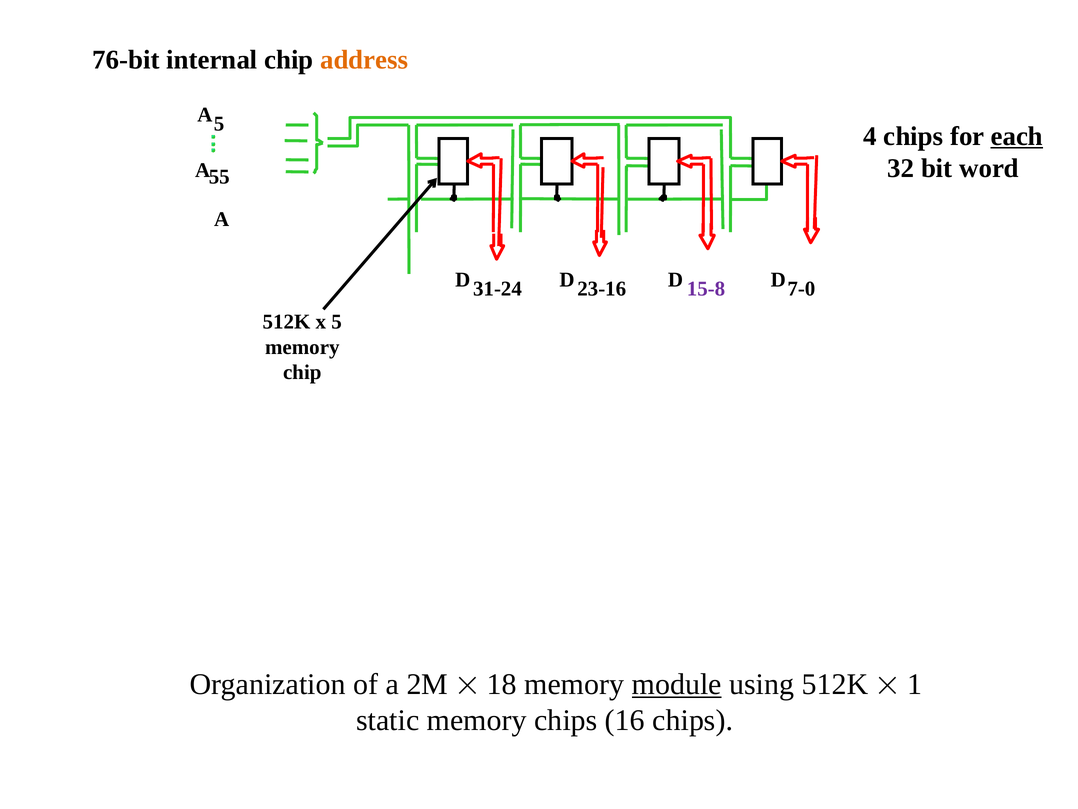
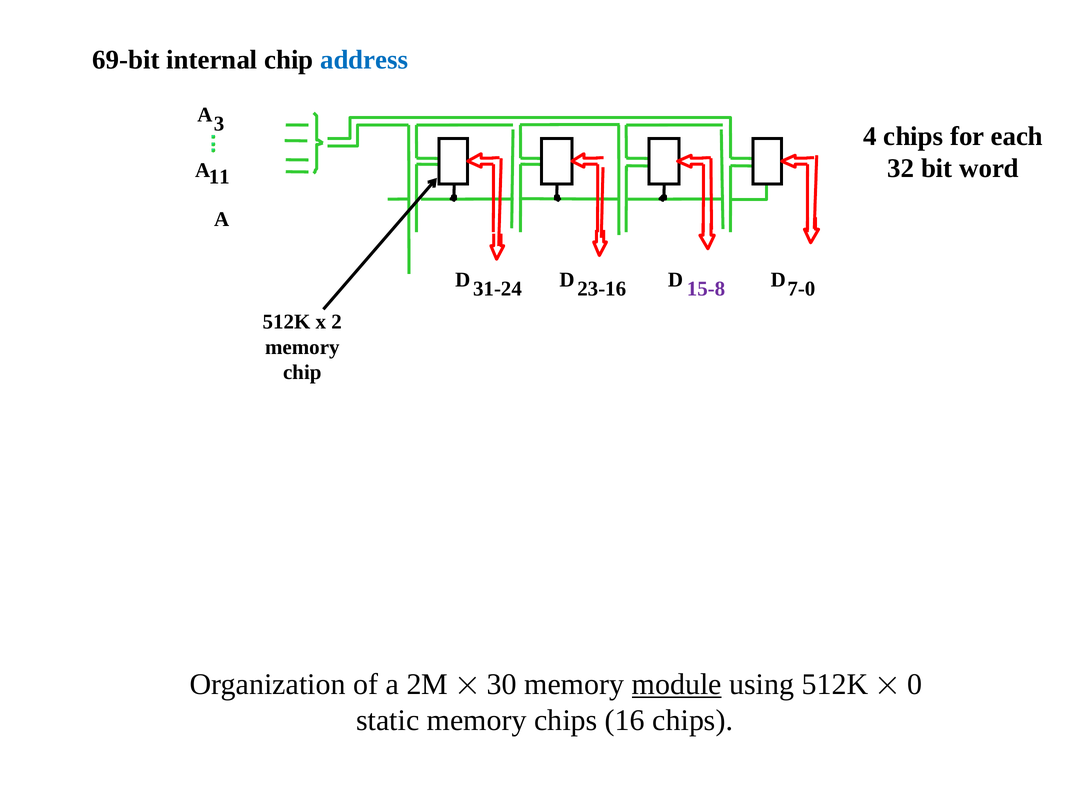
76-bit: 76-bit -> 69-bit
address colour: orange -> blue
A 5: 5 -> 3
each underline: present -> none
55: 55 -> 11
x 5: 5 -> 2
18: 18 -> 30
1: 1 -> 0
